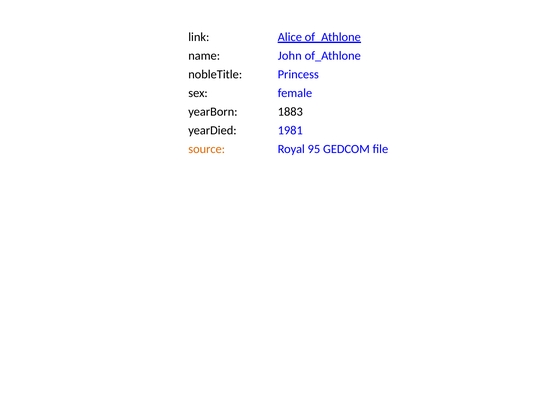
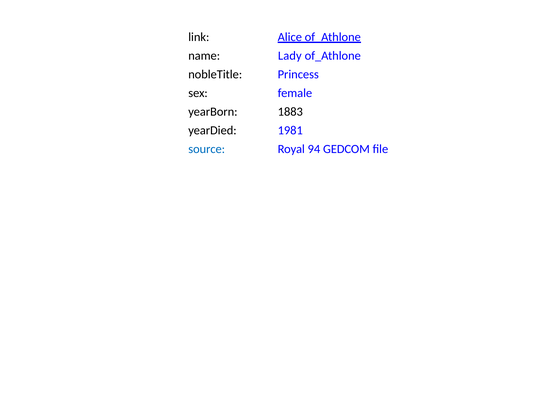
John: John -> Lady
source colour: orange -> blue
95: 95 -> 94
